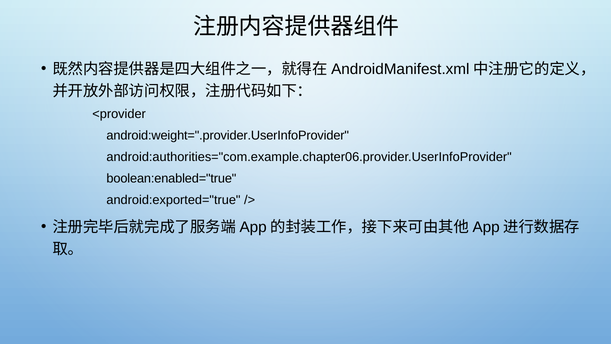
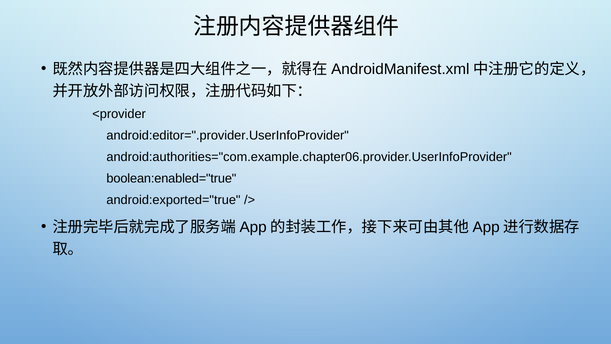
android:weight=".provider.UserInfoProvider: android:weight=".provider.UserInfoProvider -> android:editor=".provider.UserInfoProvider
